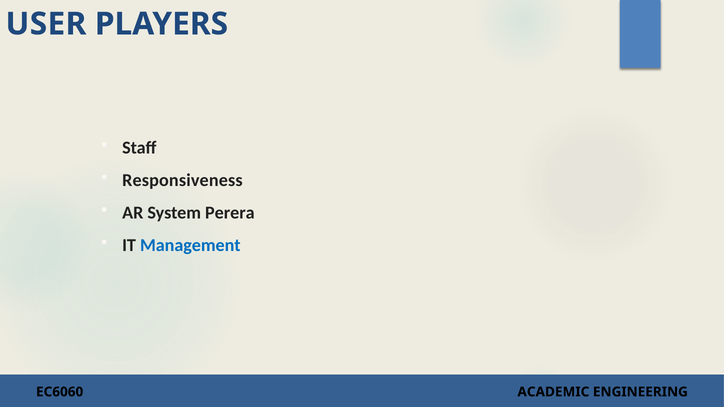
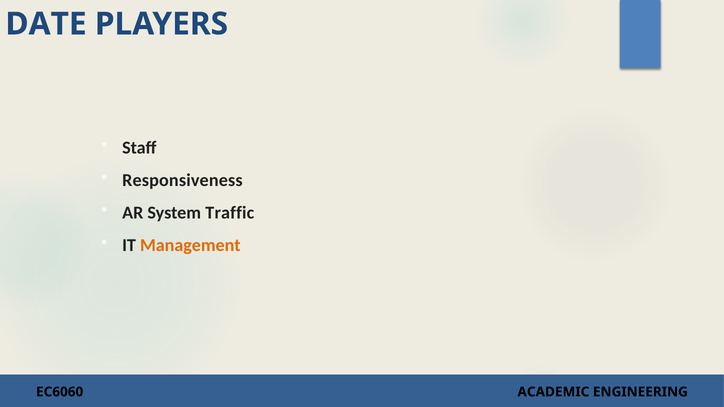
USER: USER -> DATE
Perera: Perera -> Traffic
Management colour: blue -> orange
